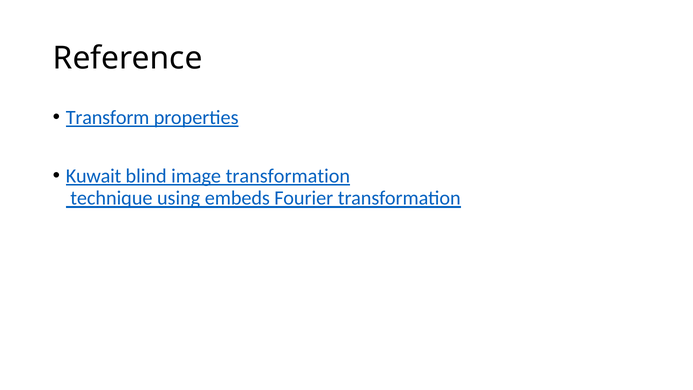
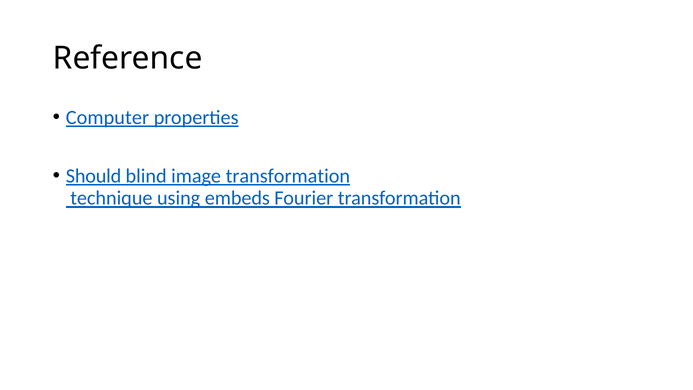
Transform: Transform -> Computer
Kuwait: Kuwait -> Should
